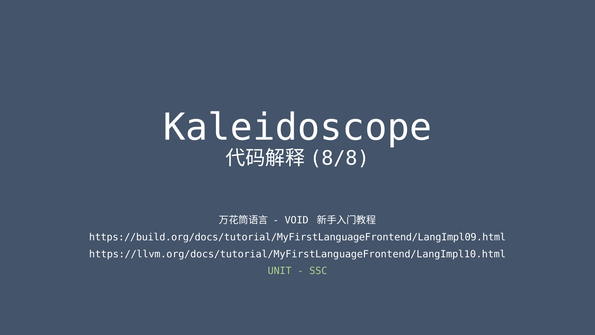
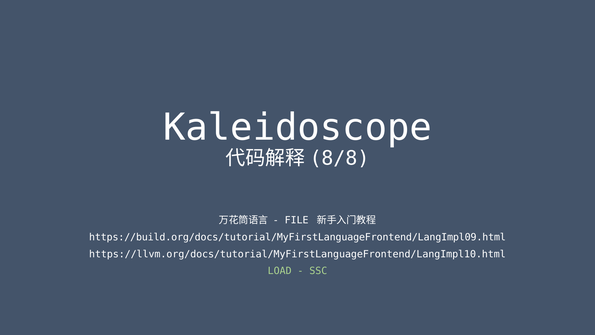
VOID: VOID -> FILE
UNIT: UNIT -> LOAD
